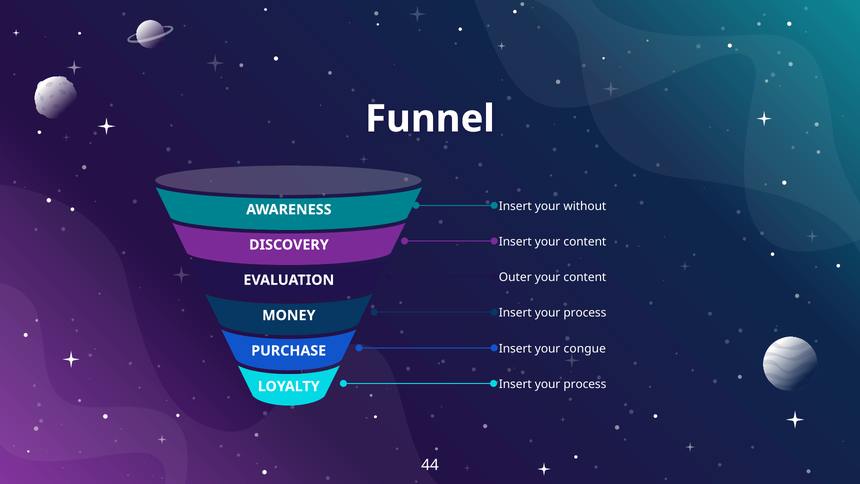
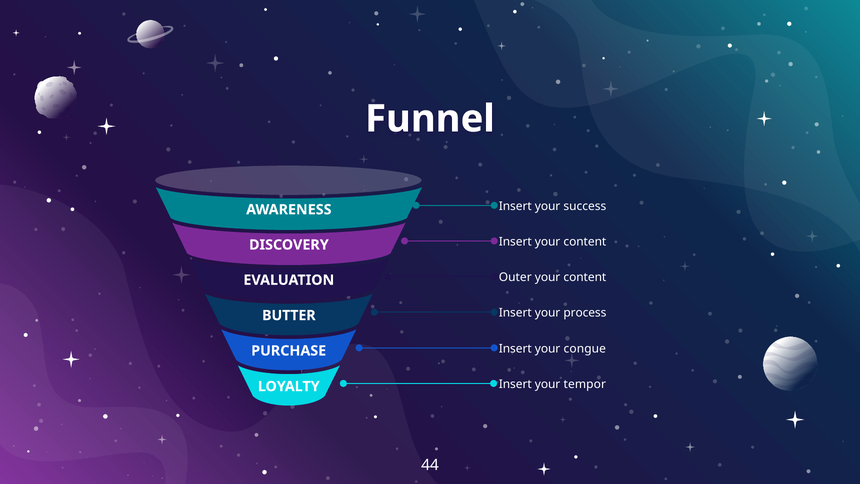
without: without -> success
MONEY: MONEY -> BUTTER
process at (585, 384): process -> tempor
